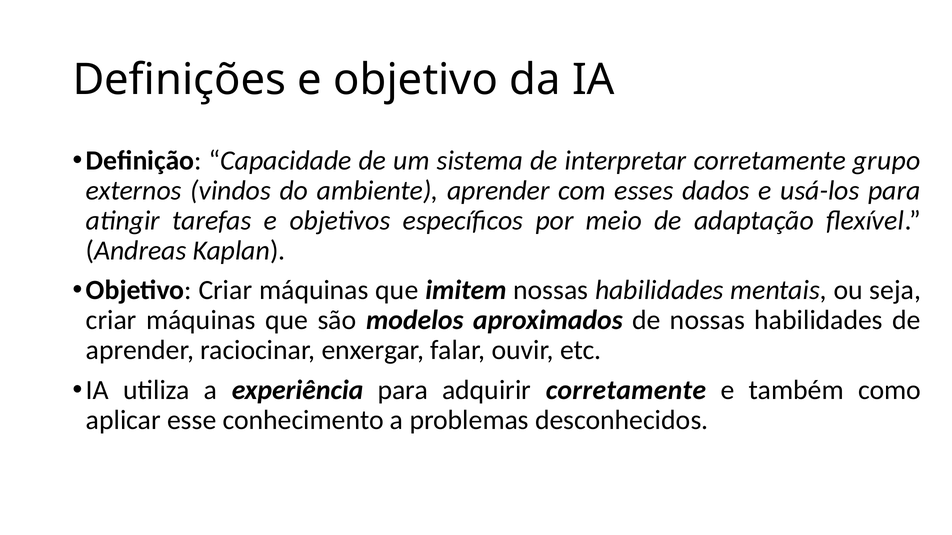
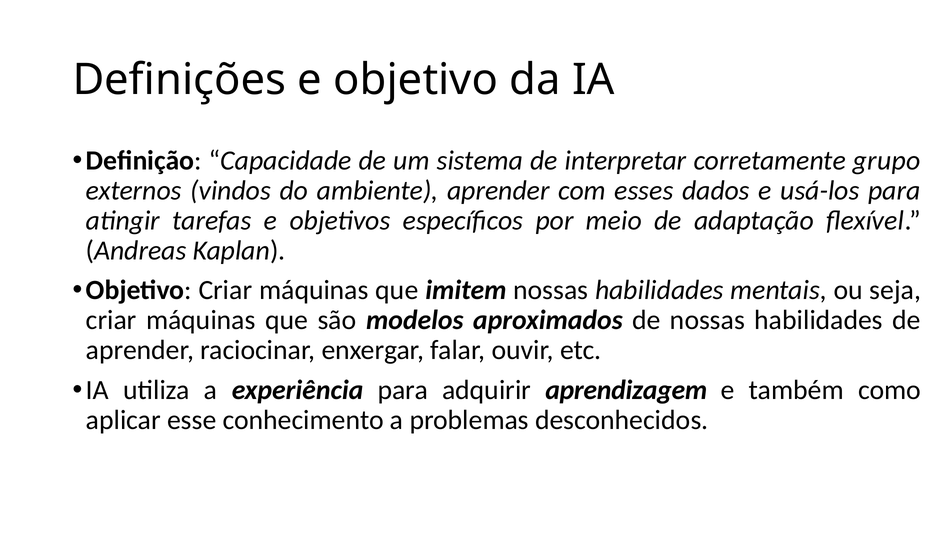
adquirir corretamente: corretamente -> aprendizagem
